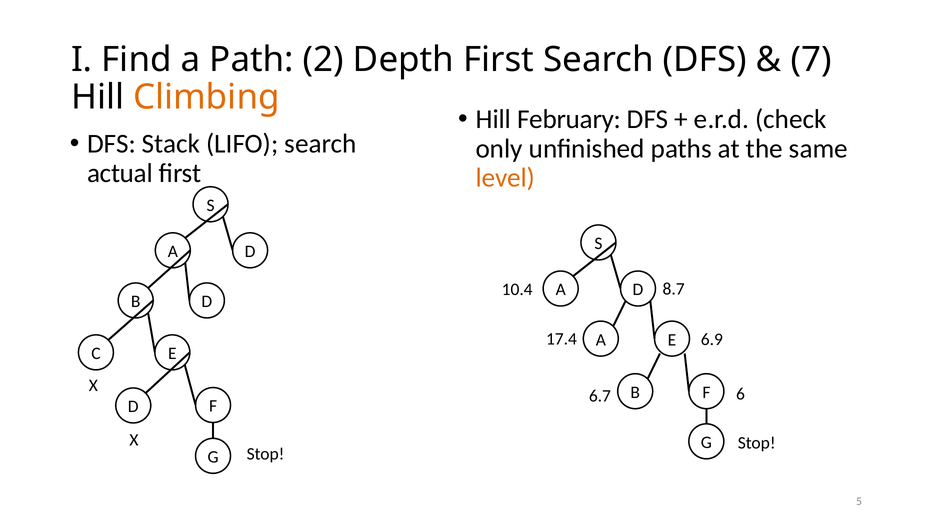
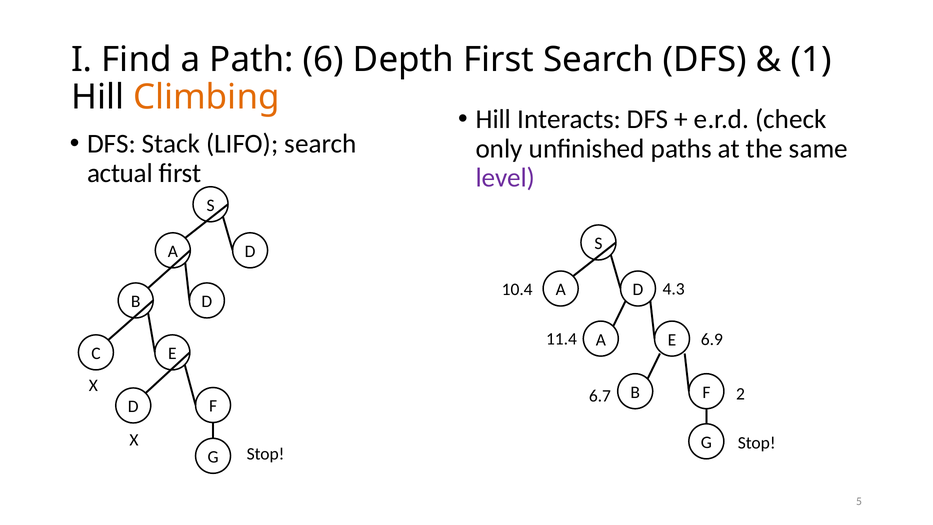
2: 2 -> 6
7: 7 -> 1
February: February -> Interacts
level colour: orange -> purple
8.7: 8.7 -> 4.3
17.4: 17.4 -> 11.4
6: 6 -> 2
